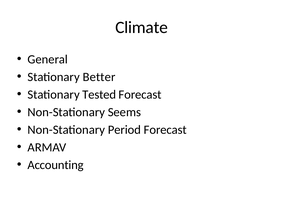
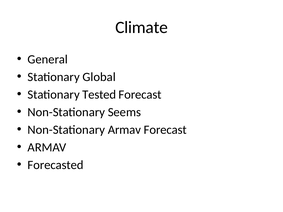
Better: Better -> Global
Non-Stationary Period: Period -> Armav
Accounting: Accounting -> Forecasted
